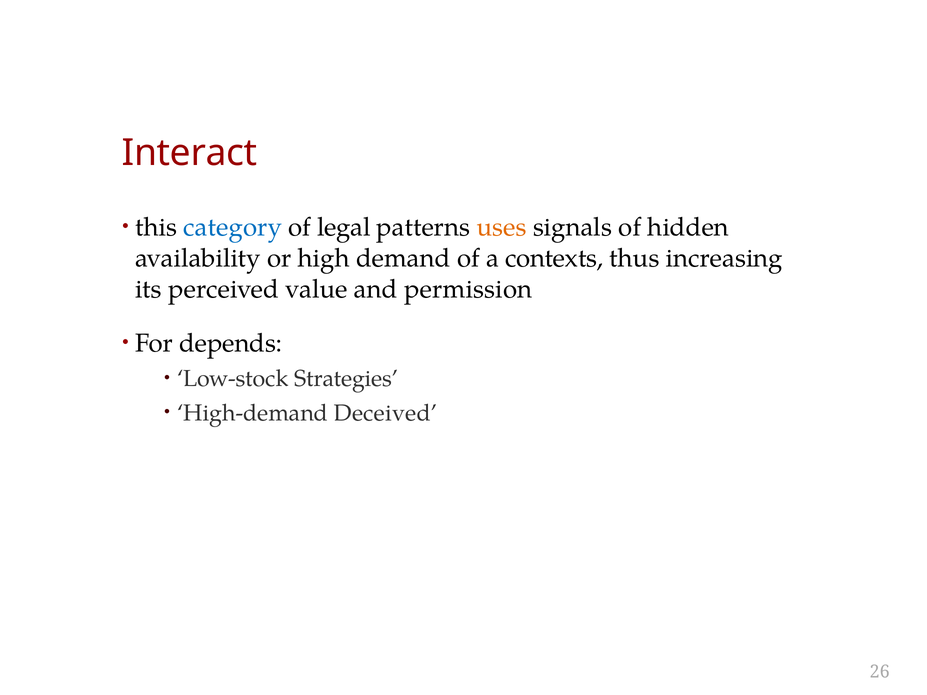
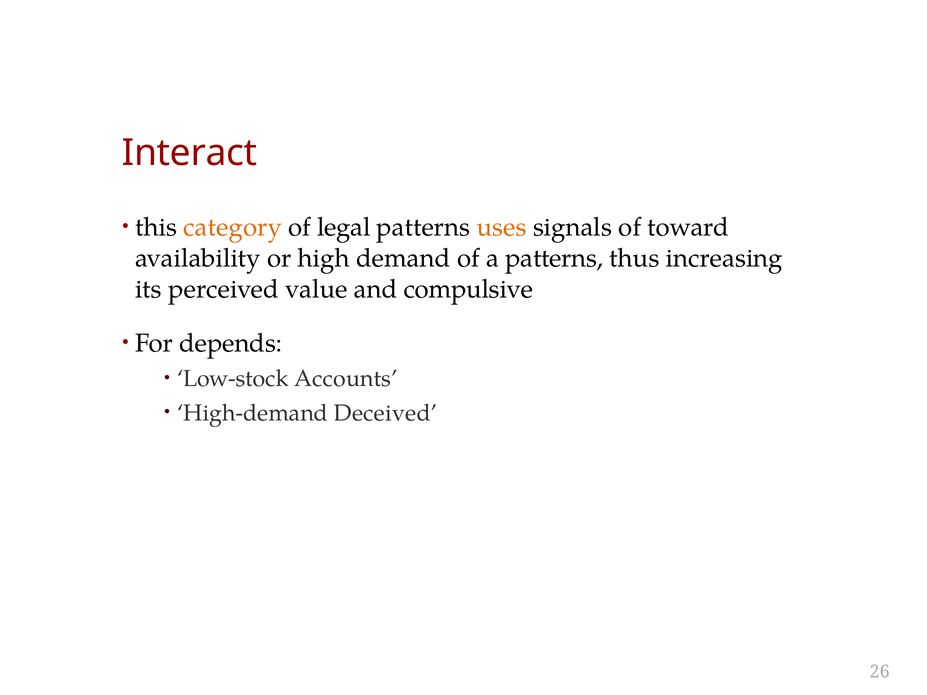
category colour: blue -> orange
hidden: hidden -> toward
a contexts: contexts -> patterns
permission: permission -> compulsive
Strategies: Strategies -> Accounts
